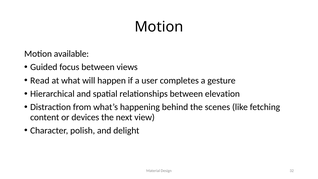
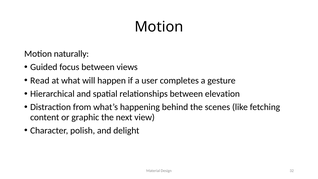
available: available -> naturally
devices: devices -> graphic
